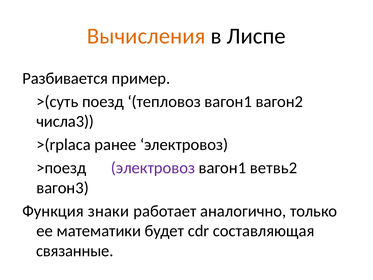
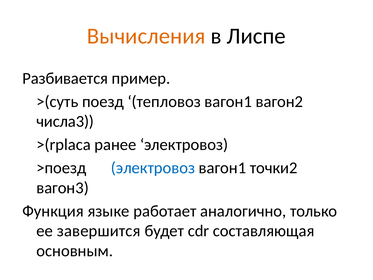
электровоз at (153, 168) colour: purple -> blue
ветвь2: ветвь2 -> точки2
знаки: знаки -> языке
математики: математики -> завершится
связанные: связанные -> основным
